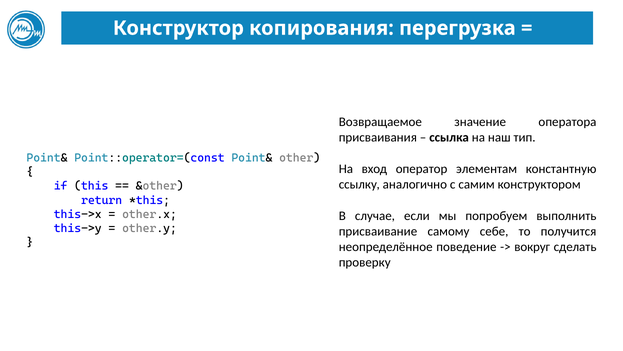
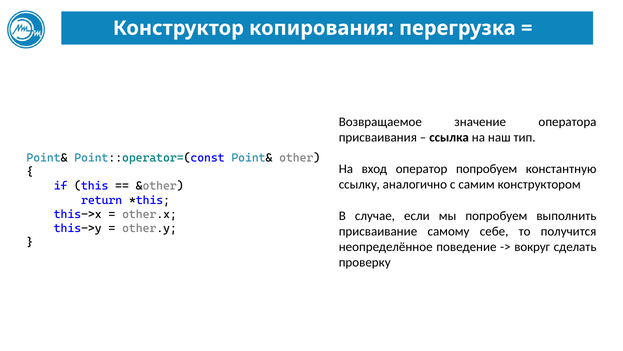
оператор элементам: элементам -> попробуем
